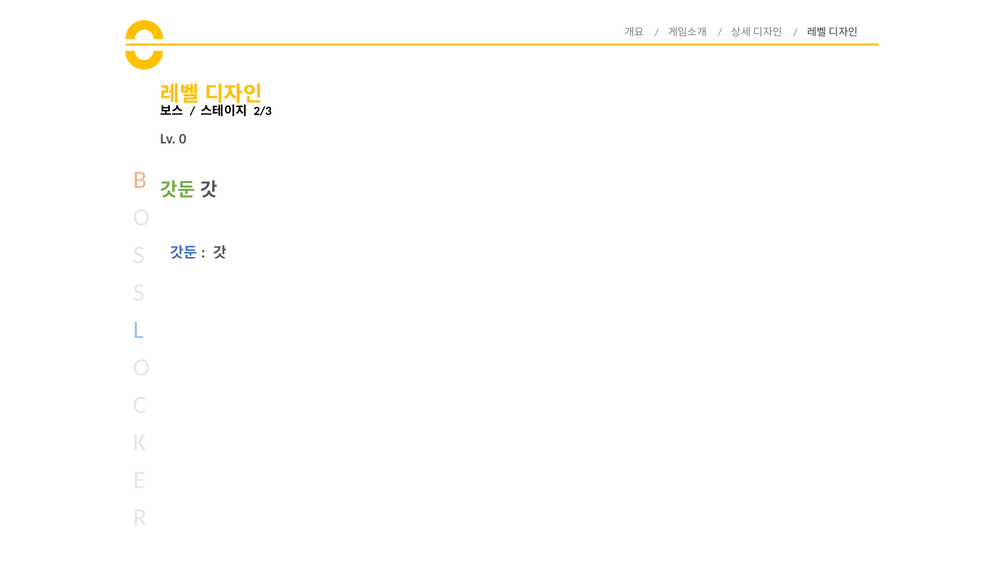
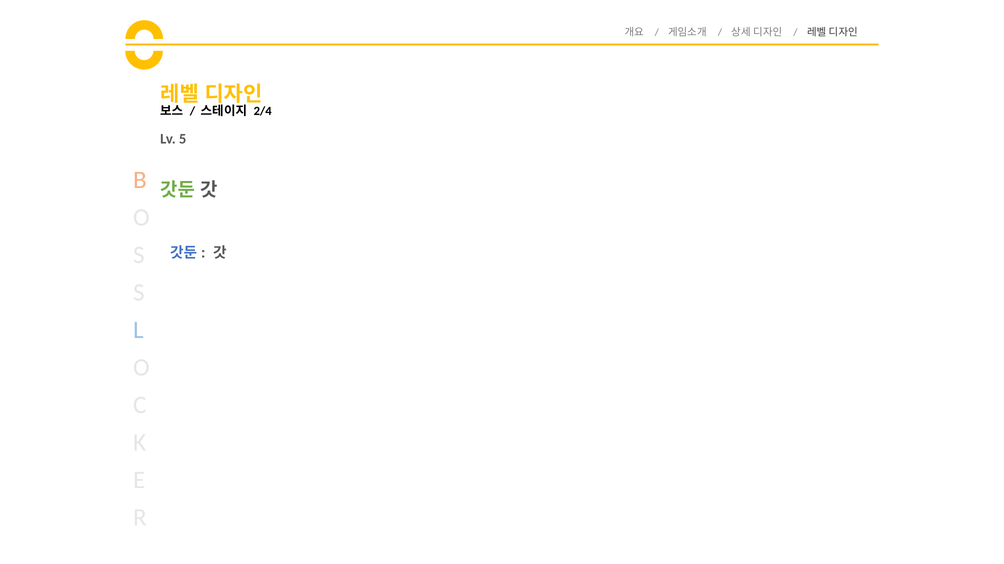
2/3: 2/3 -> 2/4
0: 0 -> 5
